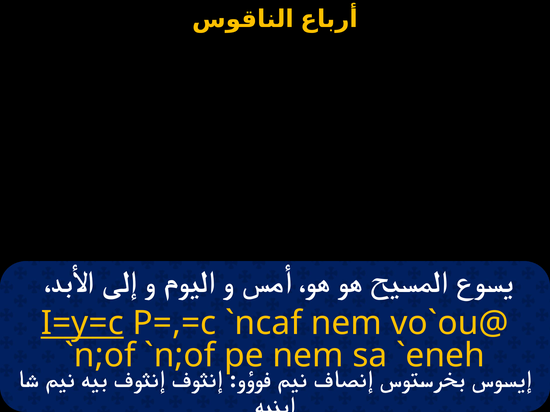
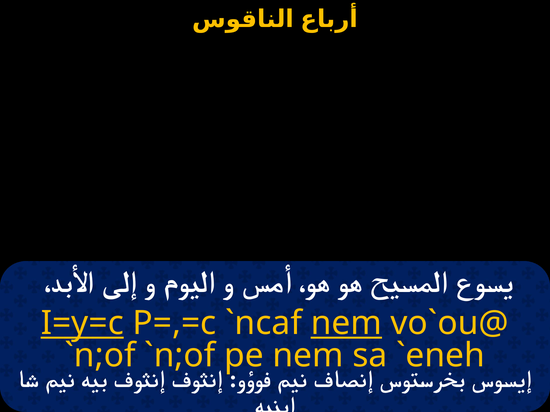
nem at (346, 324) underline: none -> present
